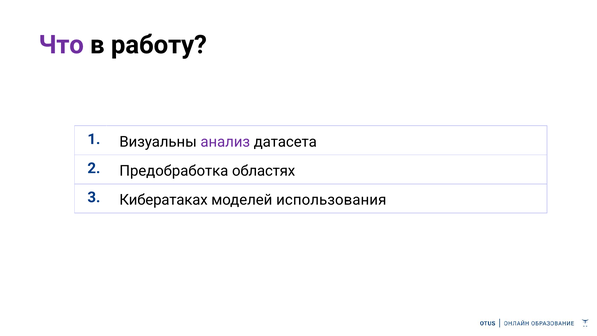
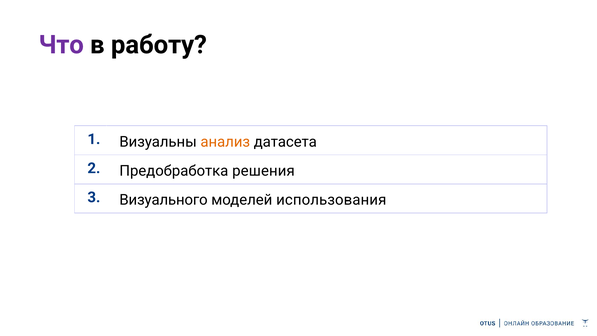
анализ colour: purple -> orange
областях: областях -> решения
Кибератаках: Кибератаках -> Визуального
